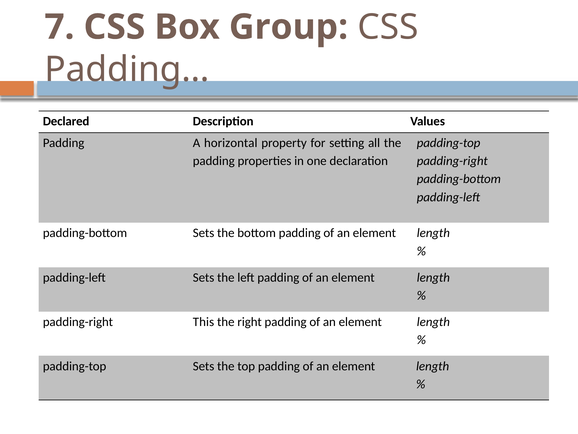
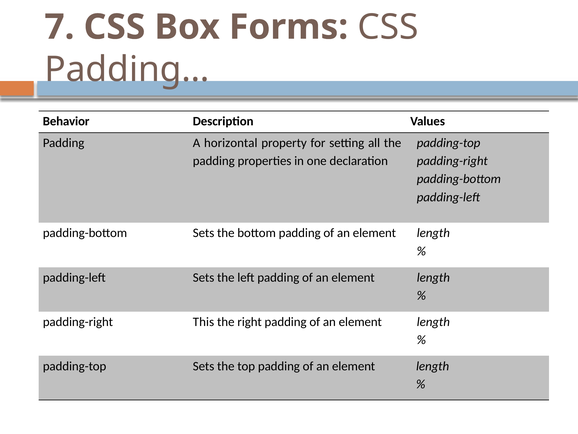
Group: Group -> Forms
Declared: Declared -> Behavior
